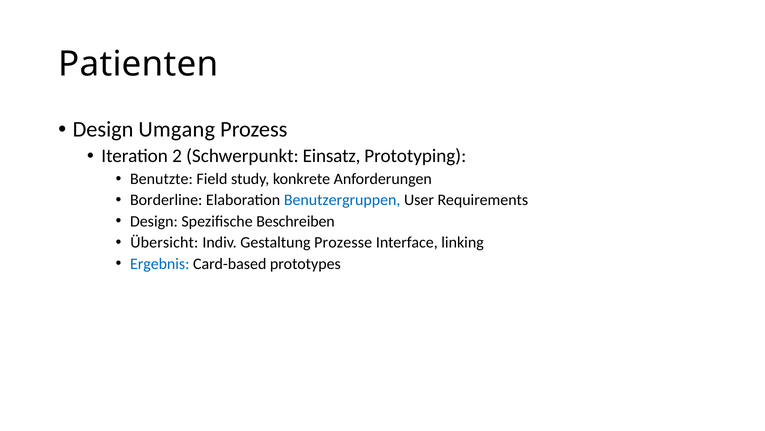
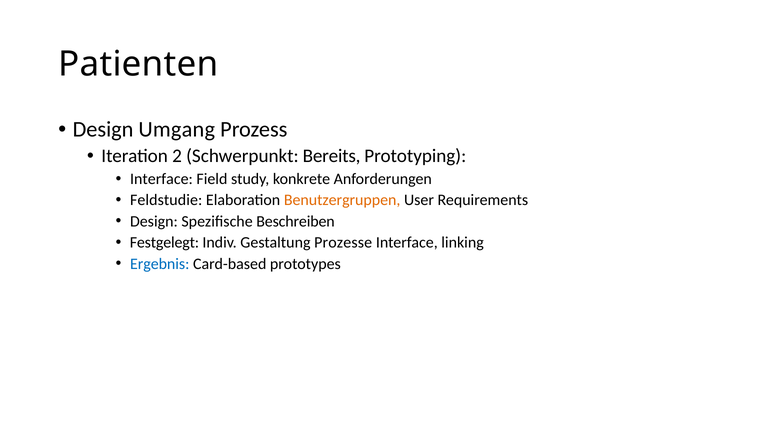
Einsatz: Einsatz -> Bereits
Benutzte at (161, 179): Benutzte -> Interface
Borderline: Borderline -> Feldstudie
Benutzergruppen colour: blue -> orange
Übersicht: Übersicht -> Festgelegt
